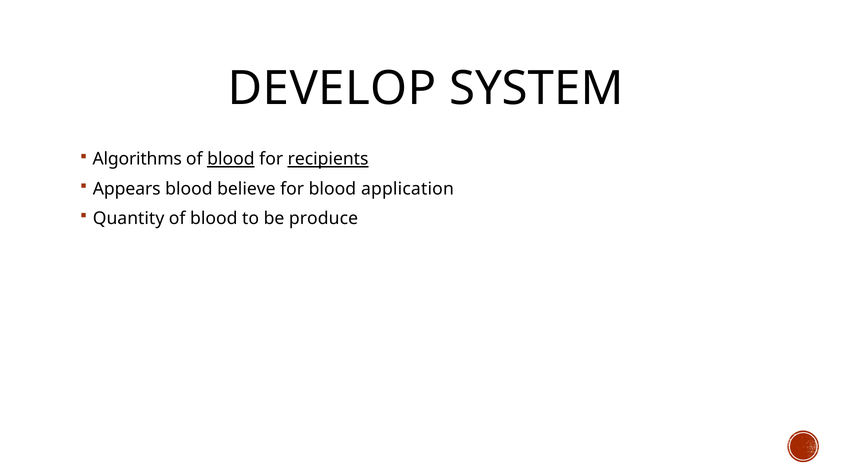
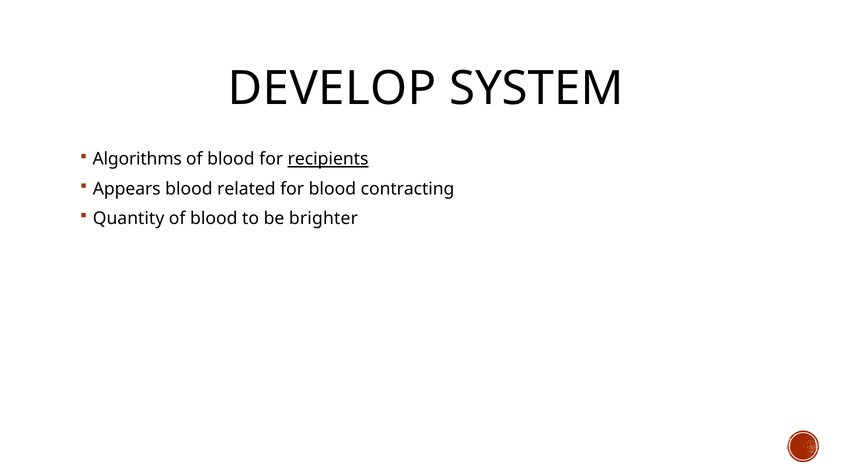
blood at (231, 159) underline: present -> none
believe: believe -> related
application: application -> contracting
produce: produce -> brighter
